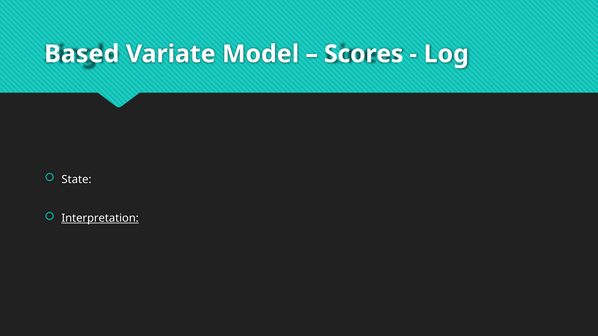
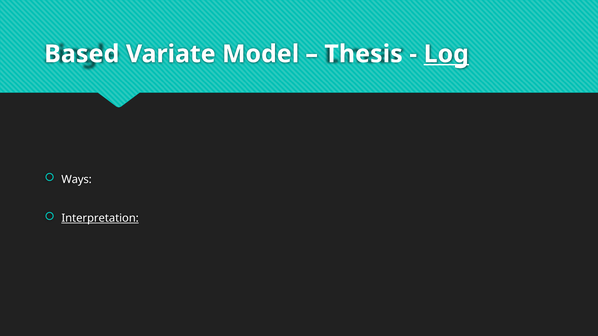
Scores: Scores -> Thesis
Log underline: none -> present
State: State -> Ways
